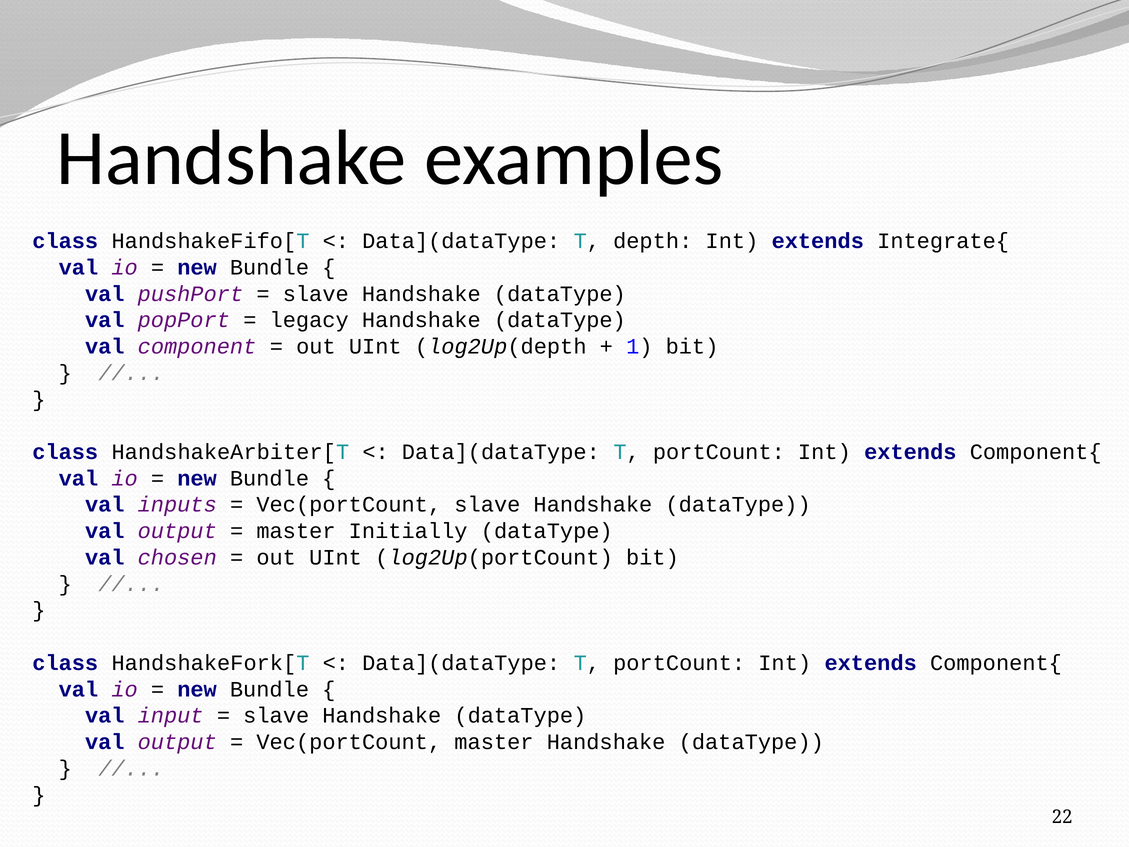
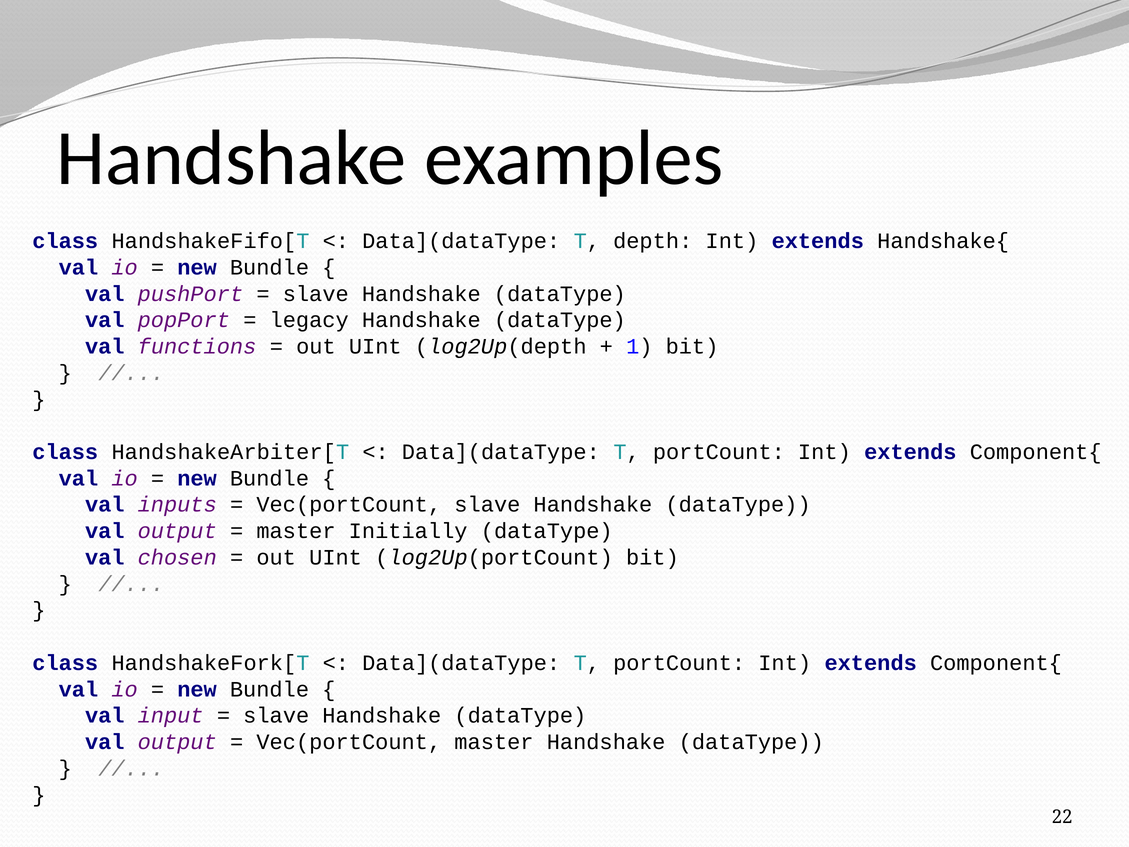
Integrate{: Integrate{ -> Handshake{
component: component -> functions
